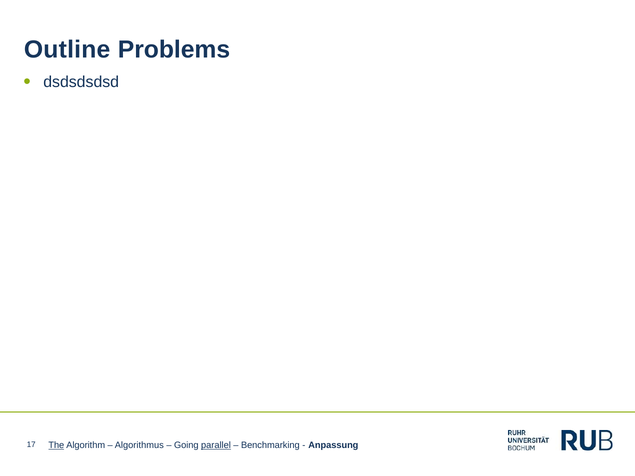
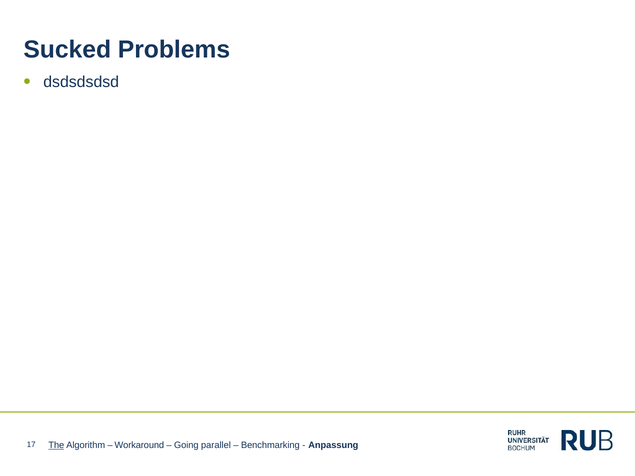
Outline: Outline -> Sucked
Algorithmus: Algorithmus -> Workaround
parallel underline: present -> none
